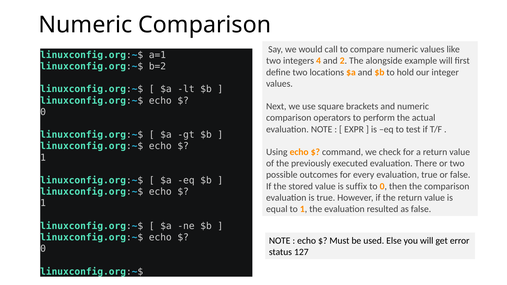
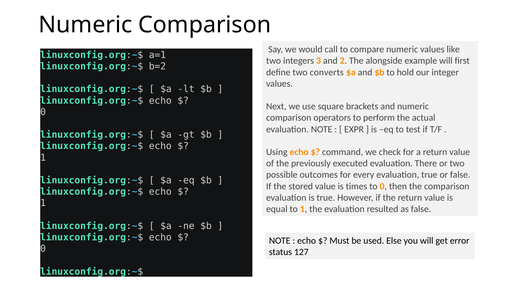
4: 4 -> 3
locations: locations -> converts
suffix: suffix -> times
